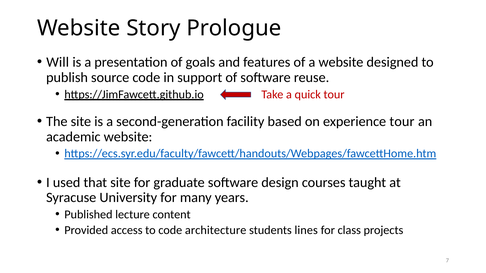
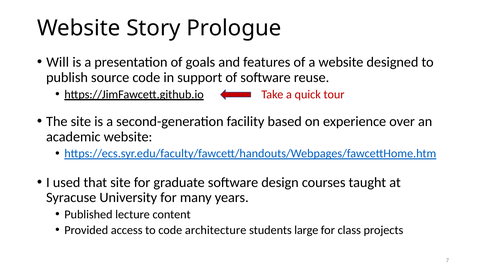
experience tour: tour -> over
lines: lines -> large
